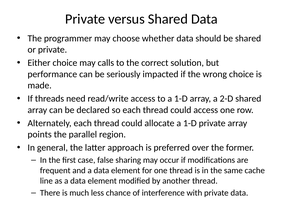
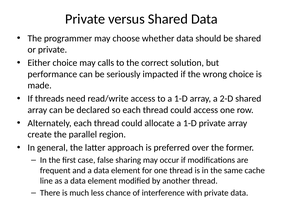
points: points -> create
